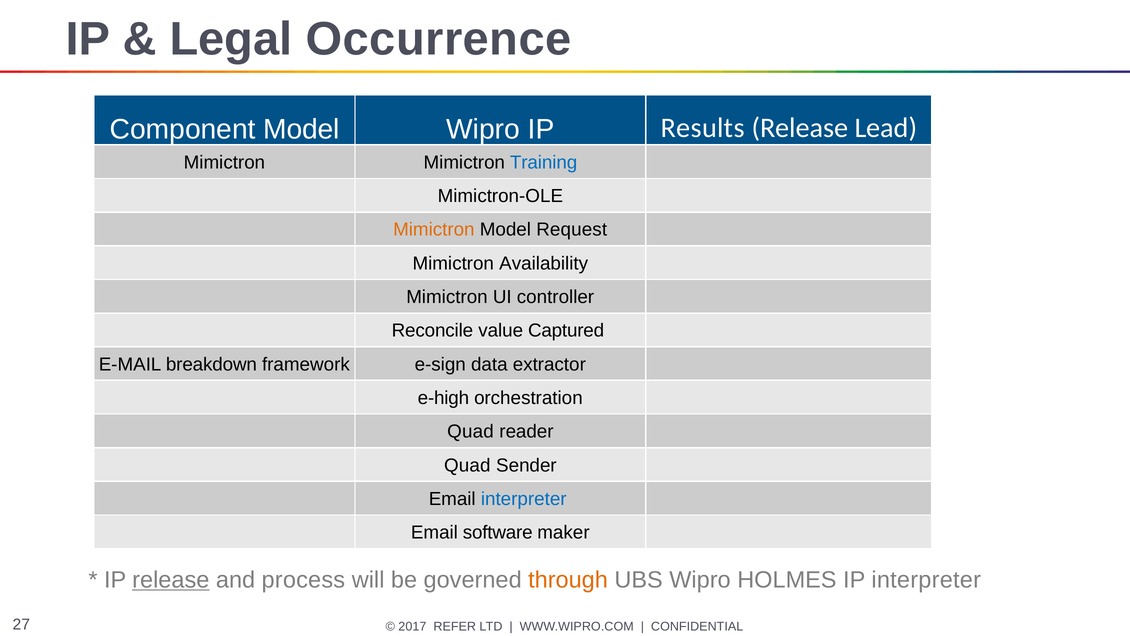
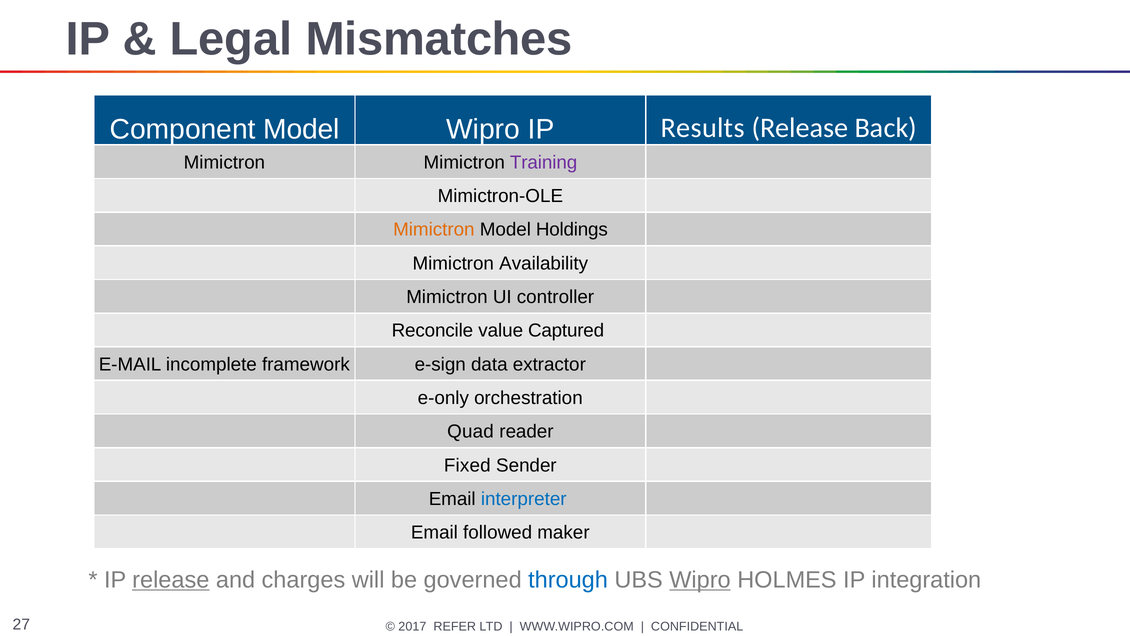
Occurrence: Occurrence -> Mismatches
Lead: Lead -> Back
Training colour: blue -> purple
Request: Request -> Holdings
breakdown: breakdown -> incomplete
e-high: e-high -> e-only
Quad at (467, 465): Quad -> Fixed
software: software -> followed
process: process -> charges
through colour: orange -> blue
Wipro at (700, 580) underline: none -> present
IP interpreter: interpreter -> integration
